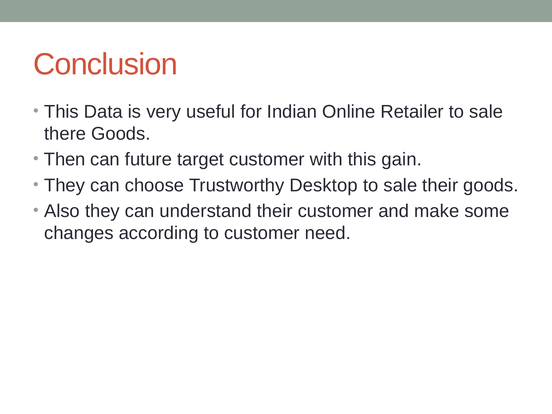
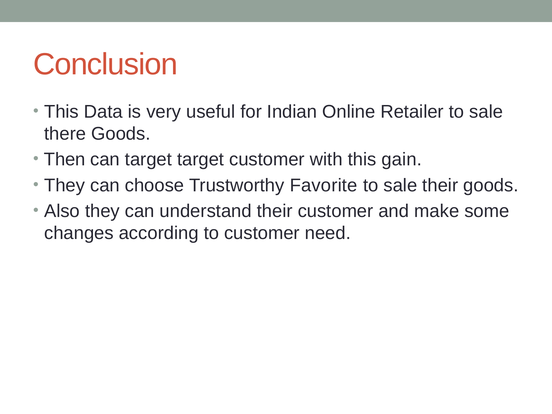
can future: future -> target
Desktop: Desktop -> Favorite
